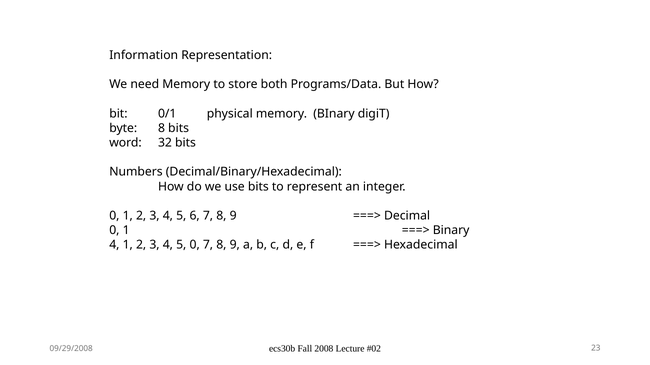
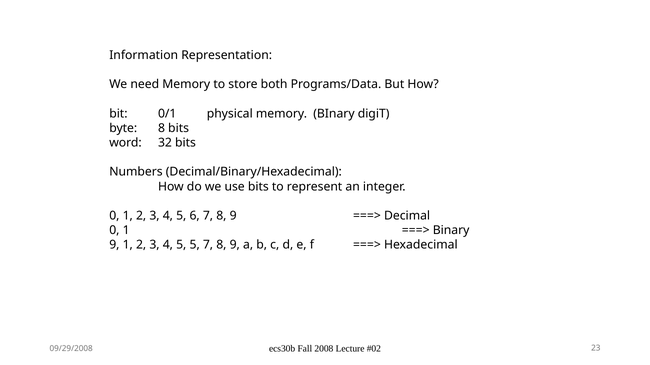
4 at (114, 245): 4 -> 9
5 0: 0 -> 5
